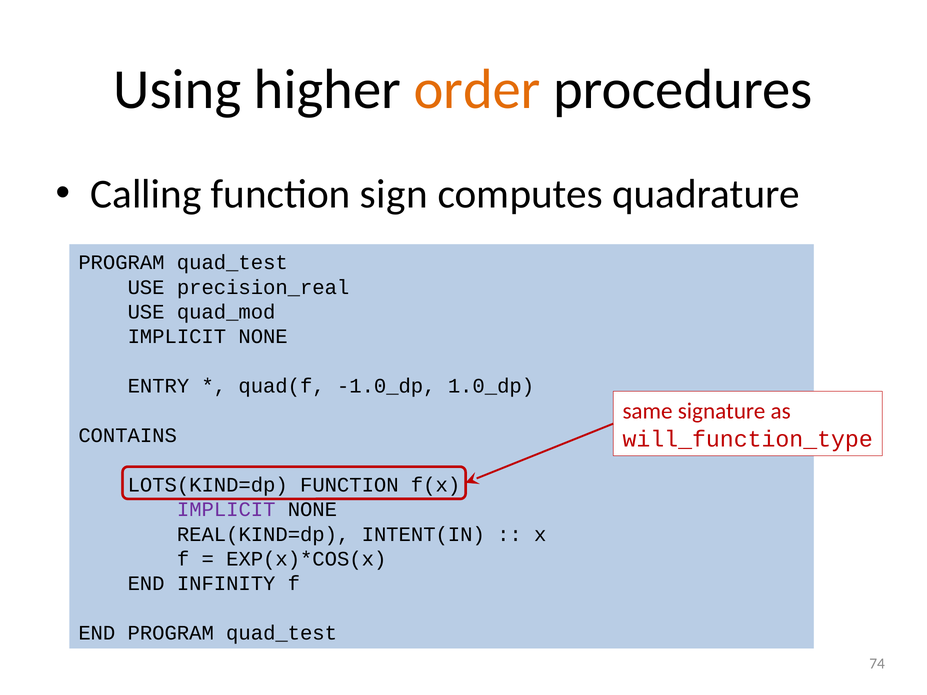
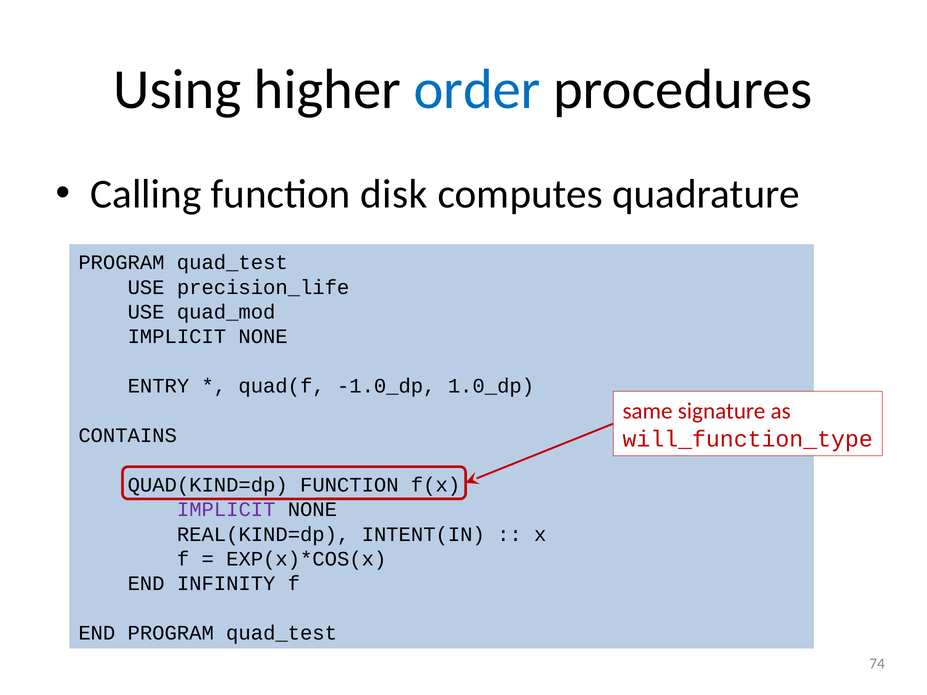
order colour: orange -> blue
sign: sign -> disk
precision_real: precision_real -> precision_life
LOTS(KIND=dp: LOTS(KIND=dp -> QUAD(KIND=dp
